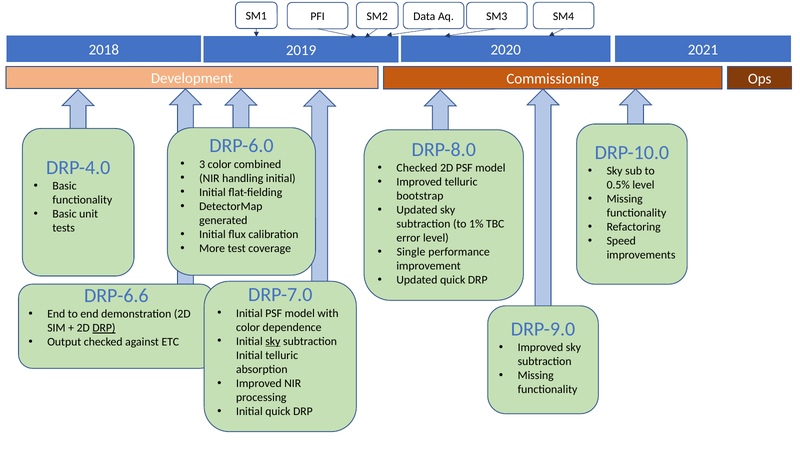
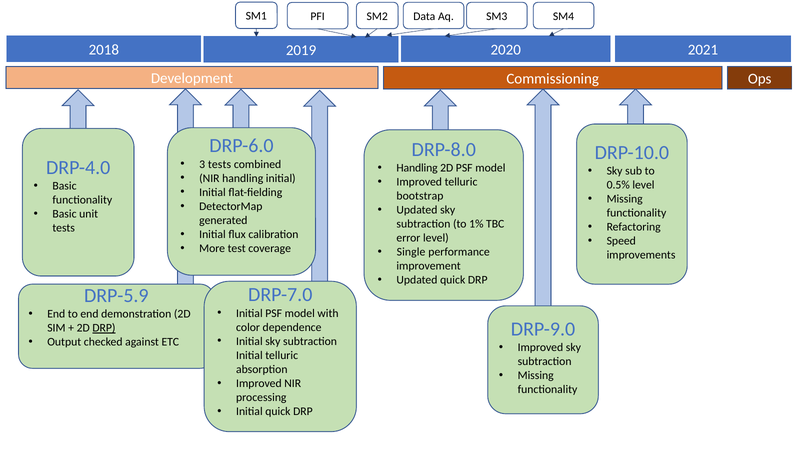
3 color: color -> tests
Checked at (417, 168): Checked -> Handling
DRP-6.6: DRP-6.6 -> DRP-5.9
sky at (273, 341) underline: present -> none
